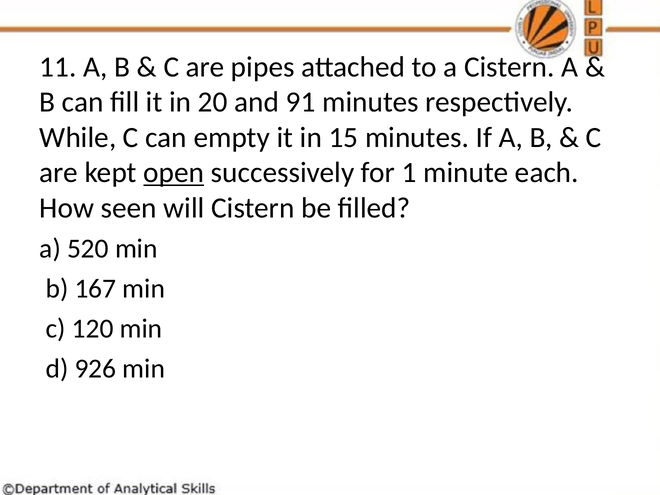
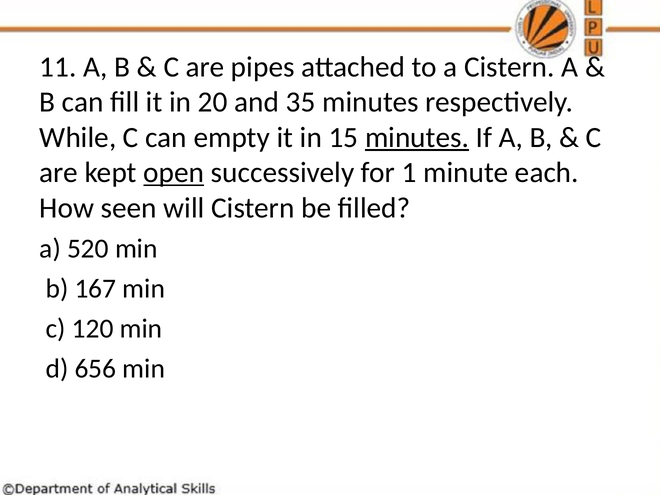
91: 91 -> 35
minutes at (417, 137) underline: none -> present
926: 926 -> 656
